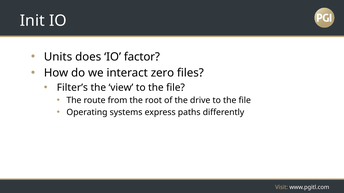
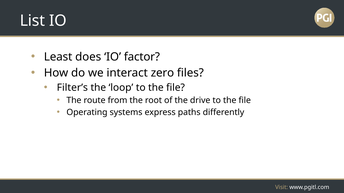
Init: Init -> List
Units: Units -> Least
view: view -> loop
